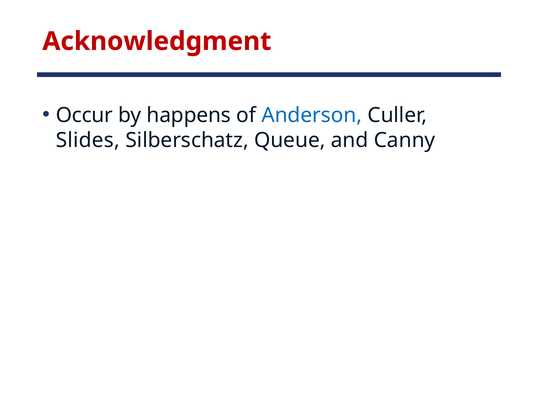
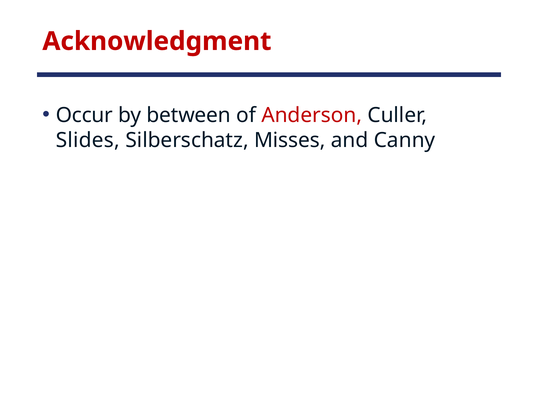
happens: happens -> between
Anderson colour: blue -> red
Queue: Queue -> Misses
